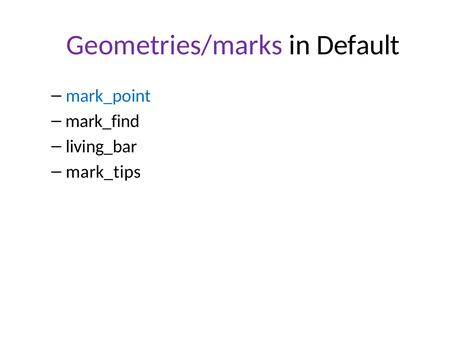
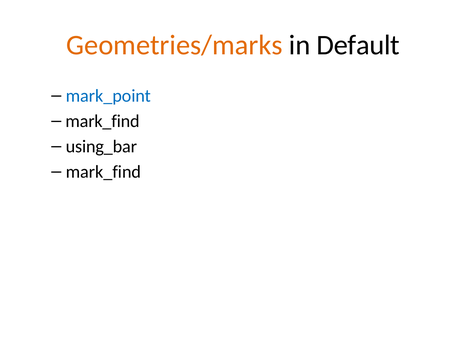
Geometries/marks colour: purple -> orange
living_bar: living_bar -> using_bar
mark_tips at (103, 172): mark_tips -> mark_find
